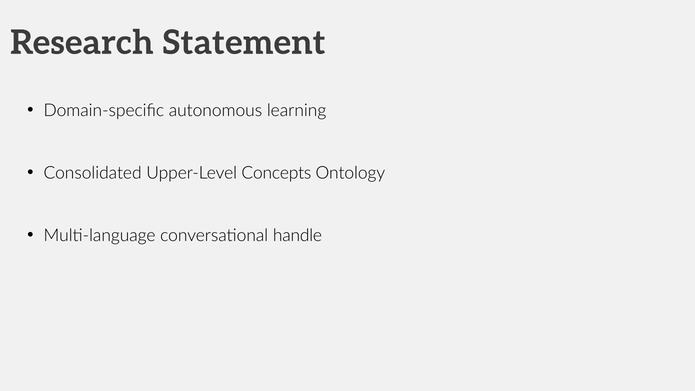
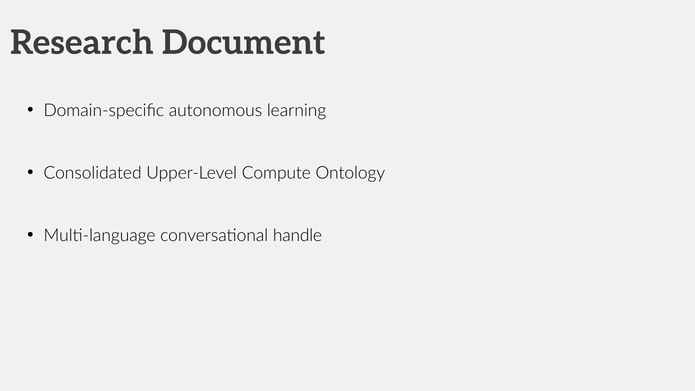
Statement: Statement -> Document
Concepts: Concepts -> Compute
